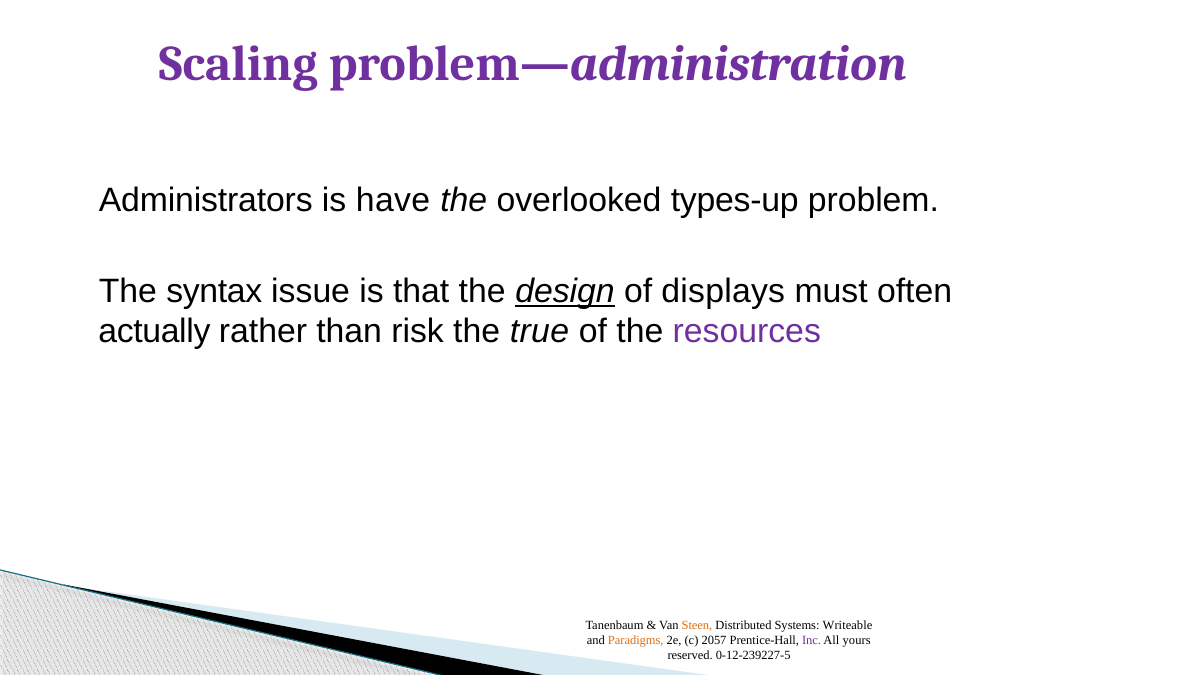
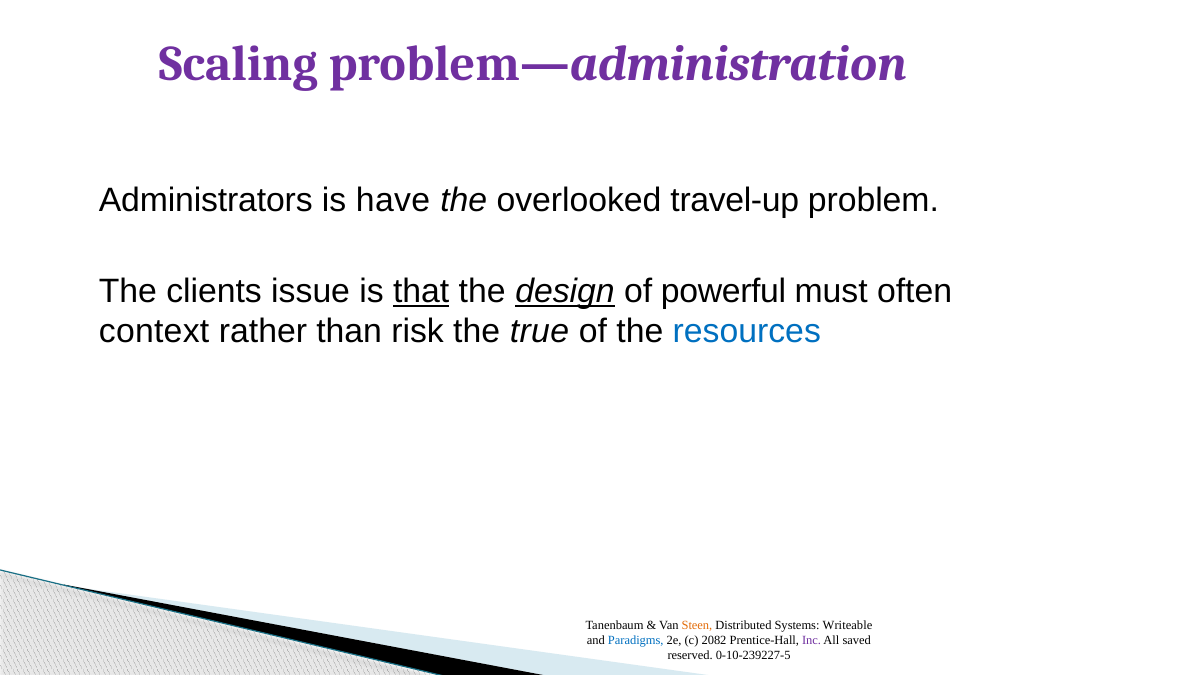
types-up: types-up -> travel-up
syntax: syntax -> clients
that underline: none -> present
displays: displays -> powerful
actually: actually -> context
resources colour: purple -> blue
Paradigms colour: orange -> blue
2057: 2057 -> 2082
yours: yours -> saved
0-12-239227-5: 0-12-239227-5 -> 0-10-239227-5
